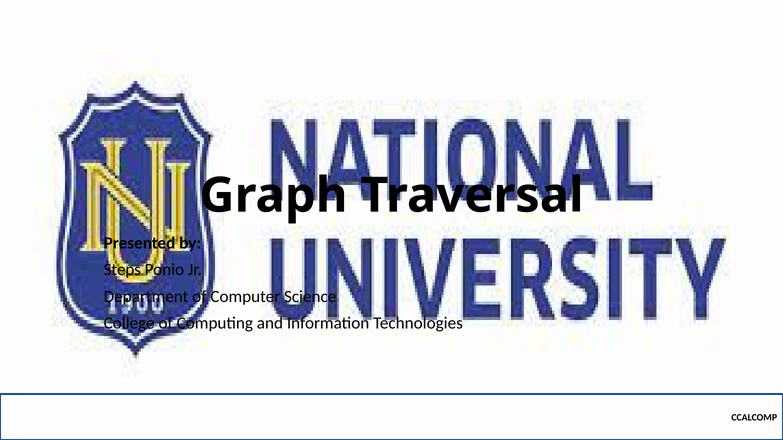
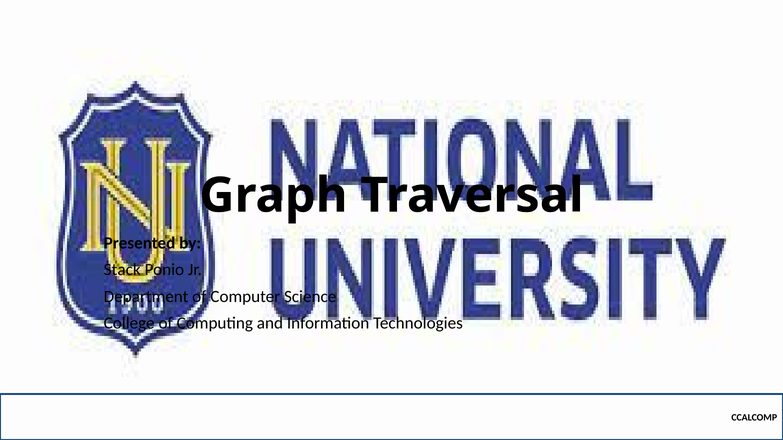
Steps: Steps -> Stack
